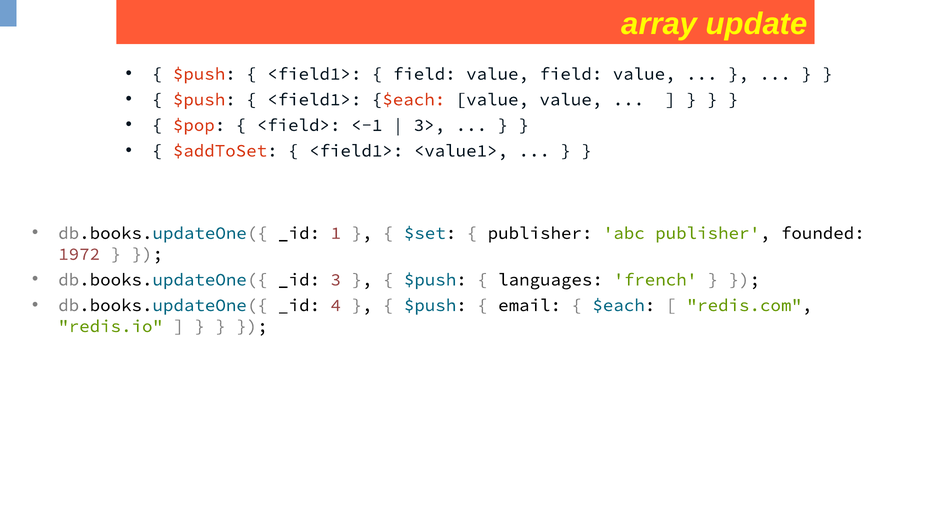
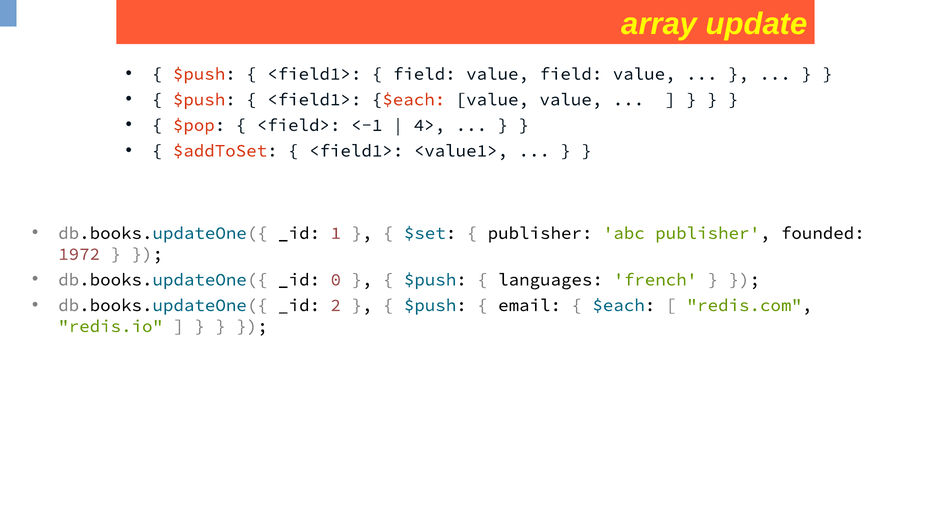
3>: 3> -> 4>
3: 3 -> 0
4: 4 -> 2
